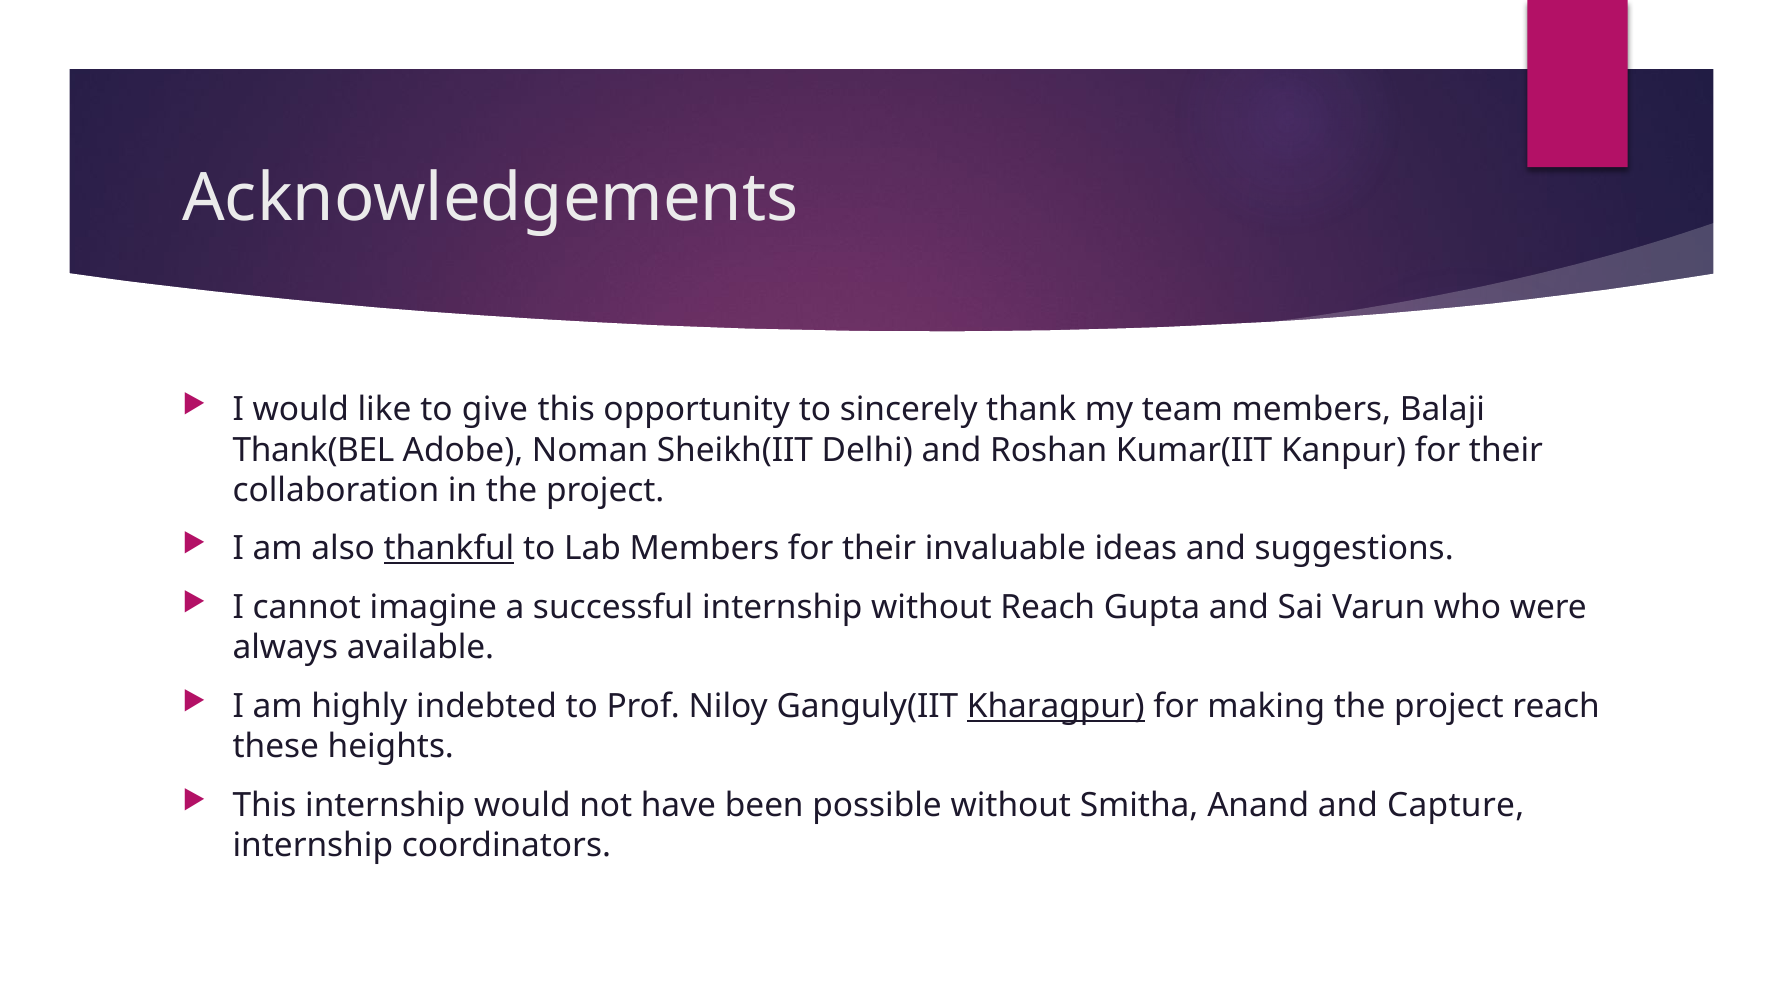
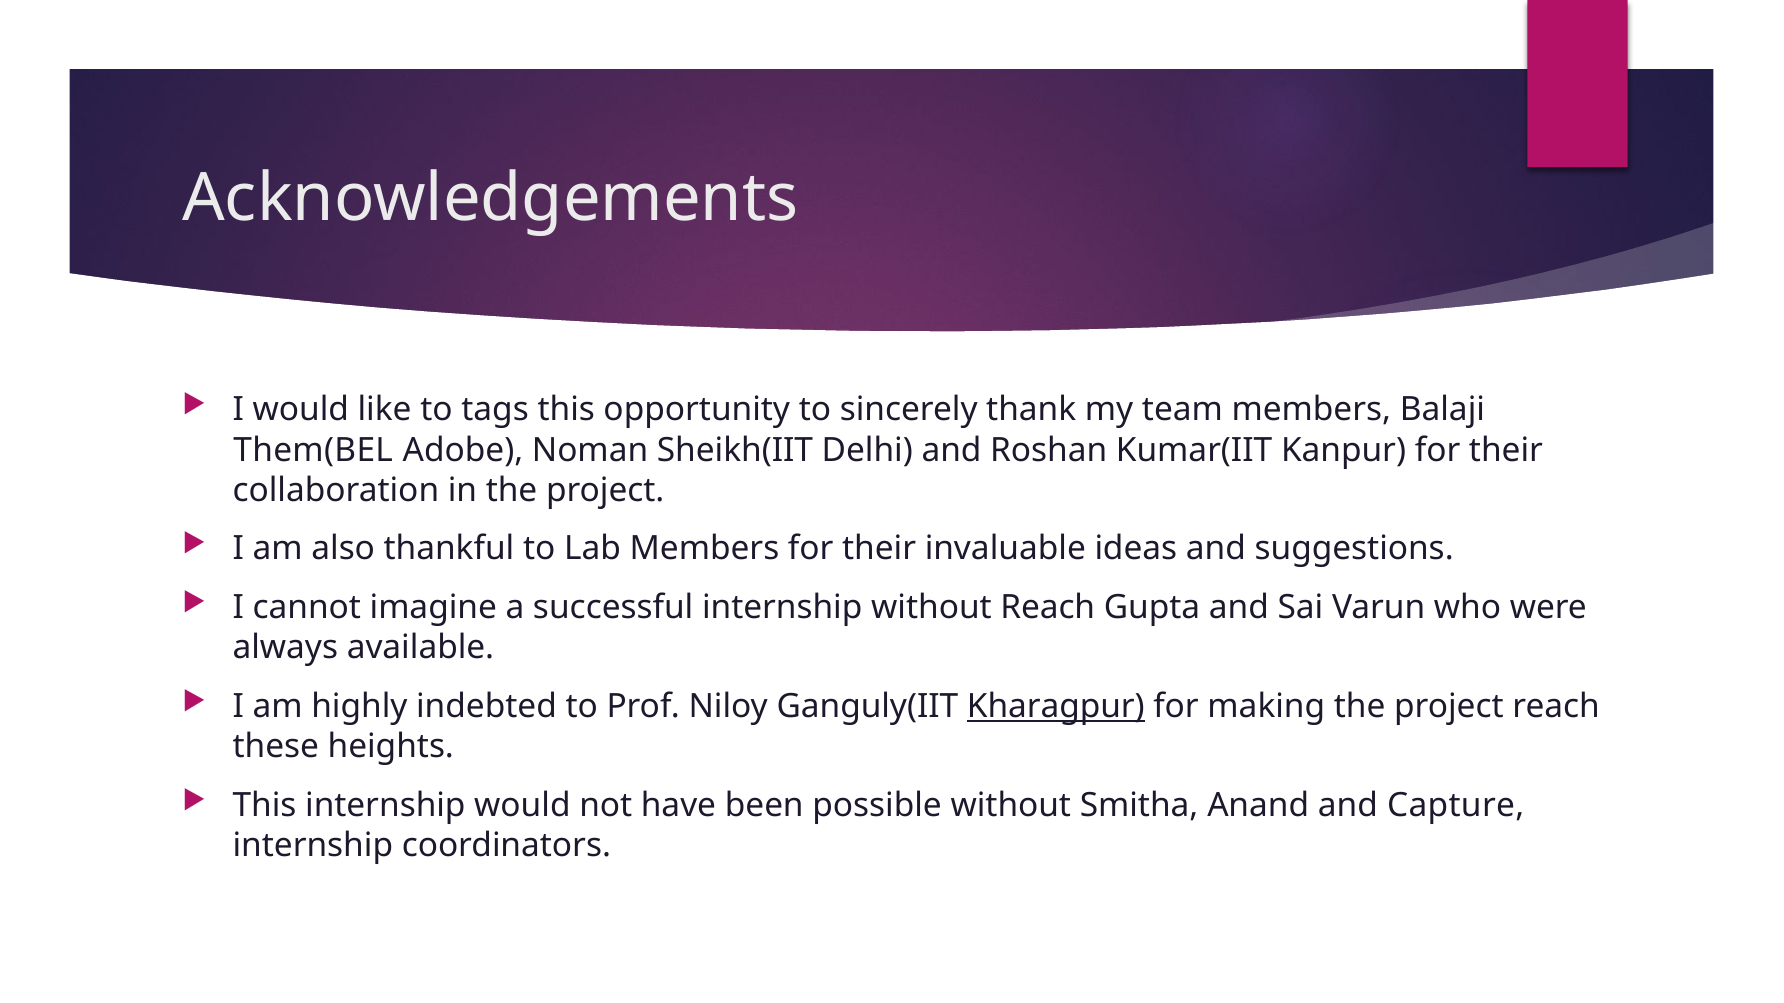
give: give -> tags
Thank(BEL: Thank(BEL -> Them(BEL
thankful underline: present -> none
